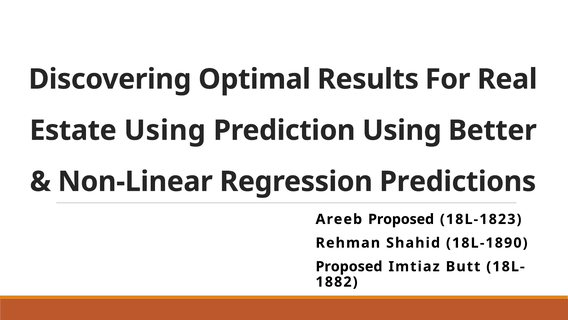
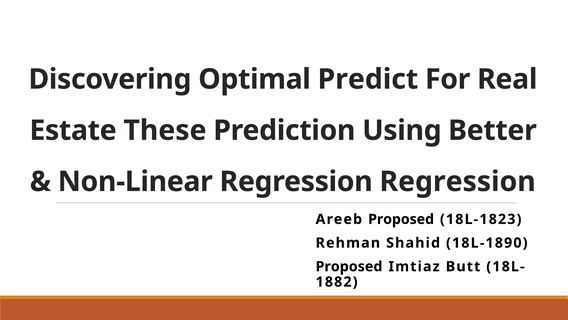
Results: Results -> Predict
Estate Using: Using -> These
Regression Predictions: Predictions -> Regression
